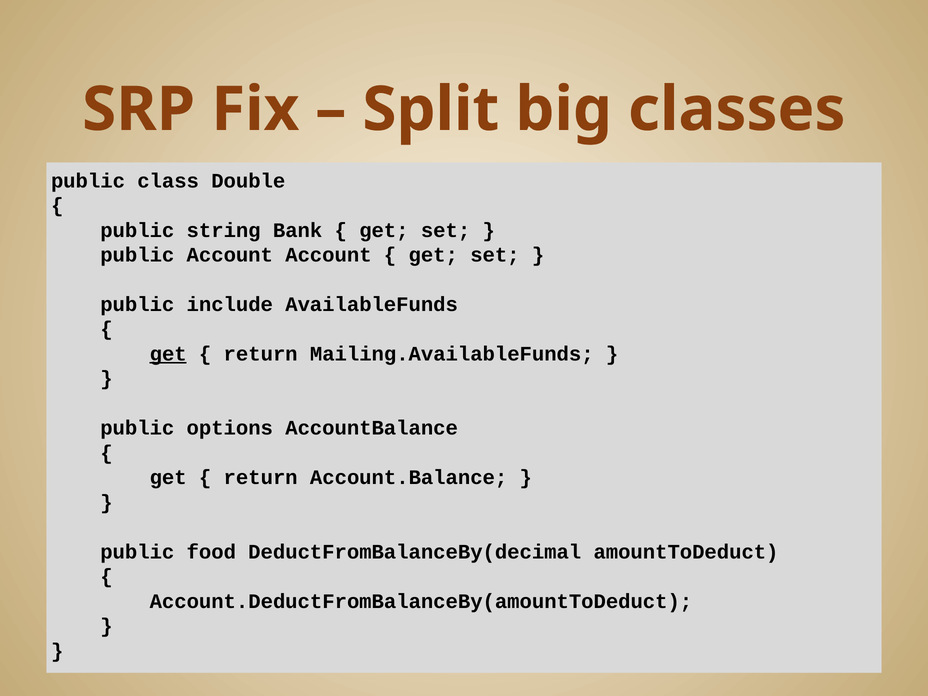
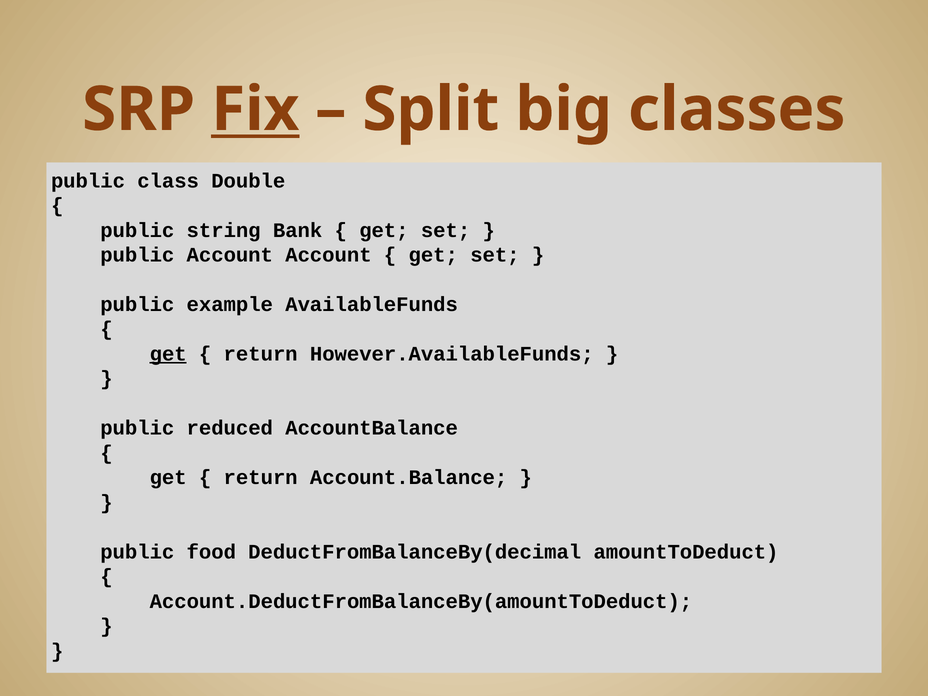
Fix underline: none -> present
include: include -> example
Mailing.AvailableFunds: Mailing.AvailableFunds -> However.AvailableFunds
options: options -> reduced
